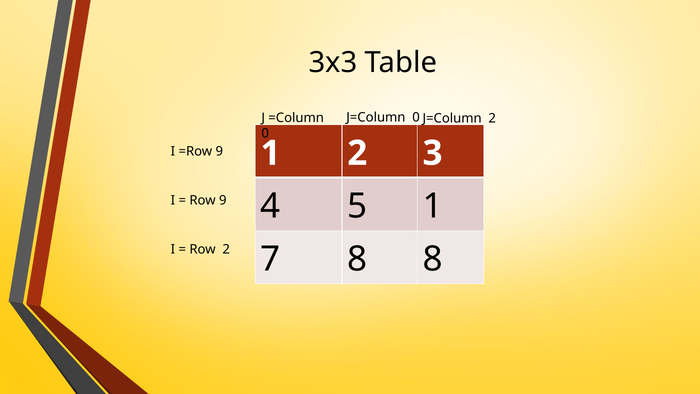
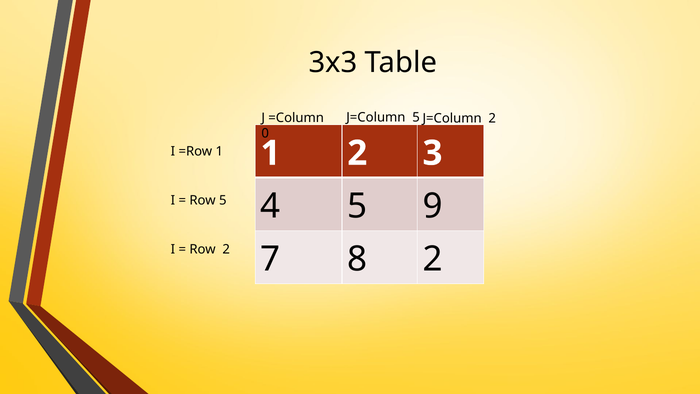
J=Column 0: 0 -> 5
=Row 9: 9 -> 1
5 1: 1 -> 9
Row 9: 9 -> 5
8 8: 8 -> 2
